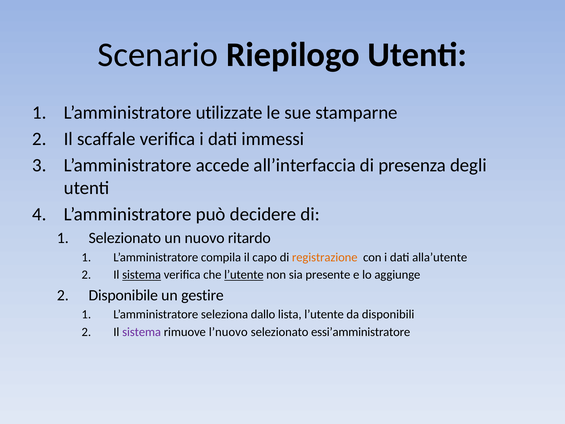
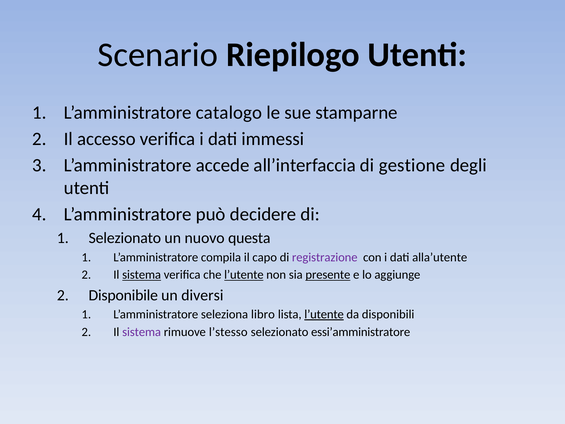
utilizzate: utilizzate -> catalogo
scaffale: scaffale -> accesso
presenza: presenza -> gestione
ritardo: ritardo -> questa
registrazione colour: orange -> purple
presente underline: none -> present
gestire: gestire -> diversi
dallo: dallo -> libro
l’utente at (324, 314) underline: none -> present
l’nuovo: l’nuovo -> l’stesso
